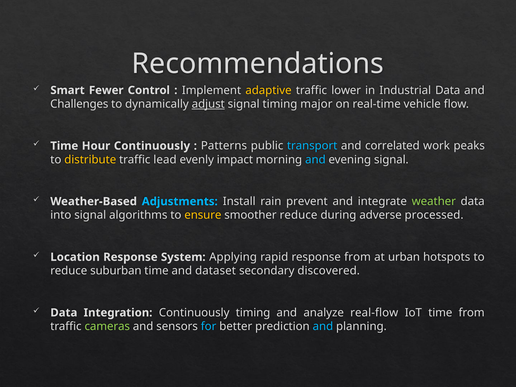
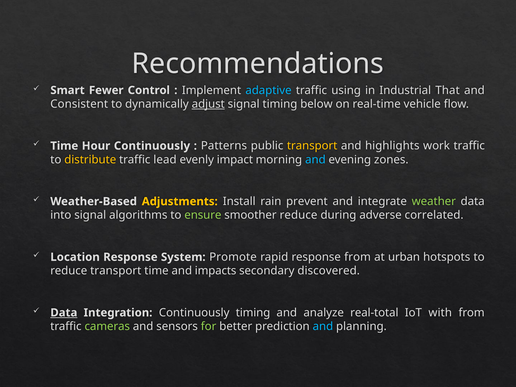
adaptive colour: yellow -> light blue
lower: lower -> using
Industrial Data: Data -> That
Challenges: Challenges -> Consistent
major: major -> below
transport at (312, 146) colour: light blue -> yellow
correlated: correlated -> highlights
work peaks: peaks -> traffic
evening signal: signal -> zones
Adjustments colour: light blue -> yellow
ensure colour: yellow -> light green
processed: processed -> correlated
Applying: Applying -> Promote
reduce suburban: suburban -> transport
dataset: dataset -> impacts
Data at (64, 313) underline: none -> present
real-flow: real-flow -> real-total
IoT time: time -> with
for colour: light blue -> light green
